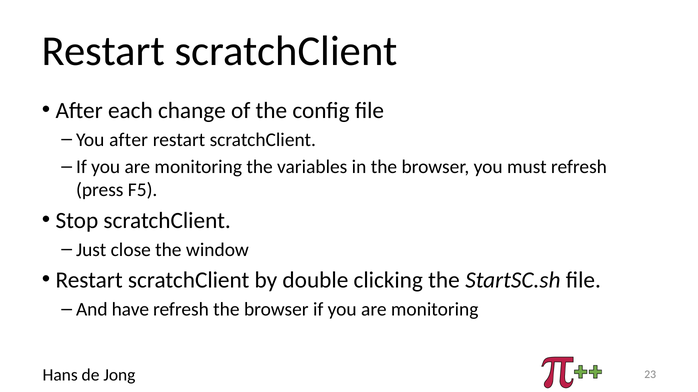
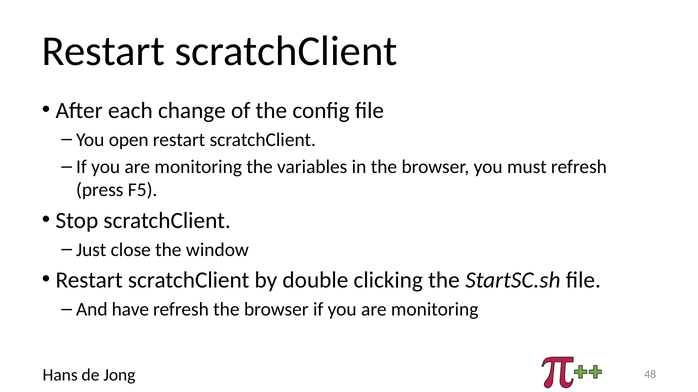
You after: after -> open
23: 23 -> 48
